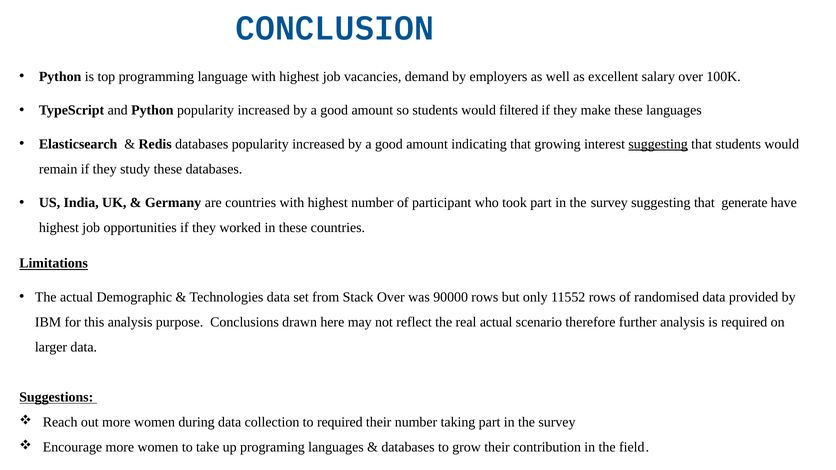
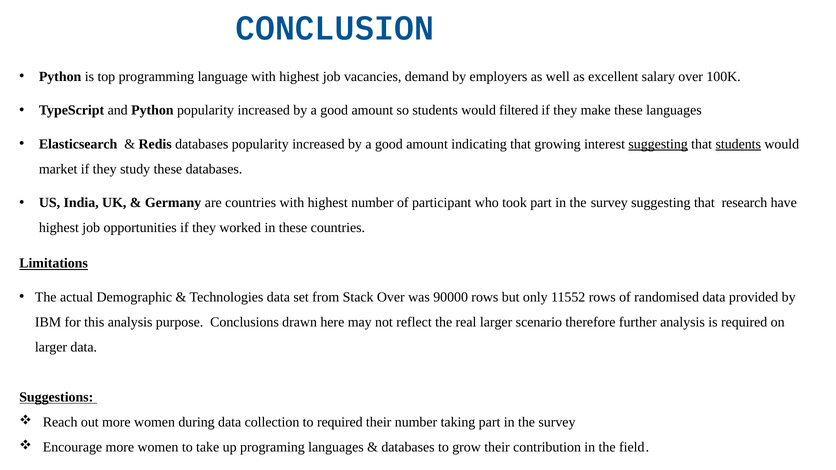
students at (738, 144) underline: none -> present
remain: remain -> market
generate: generate -> research
real actual: actual -> larger
